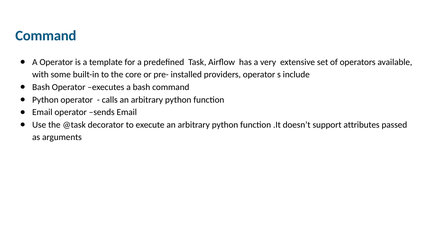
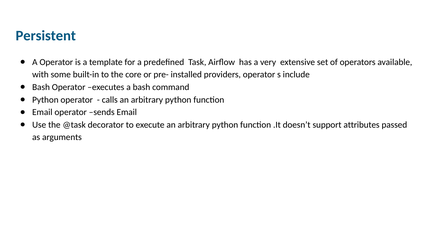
Command at (46, 36): Command -> Persistent
